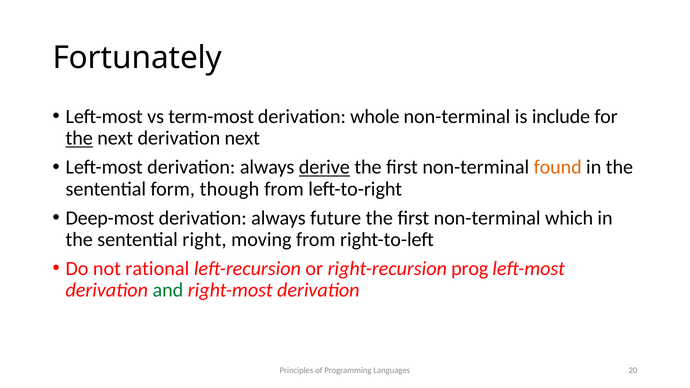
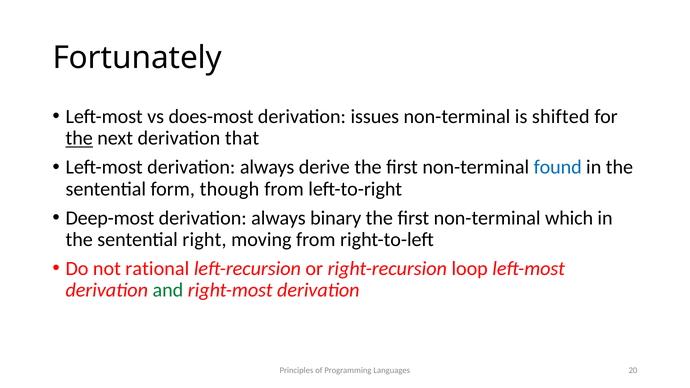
term-most: term-most -> does-most
whole: whole -> issues
include: include -> shifted
derivation next: next -> that
derive underline: present -> none
found colour: orange -> blue
future: future -> binary
prog: prog -> loop
